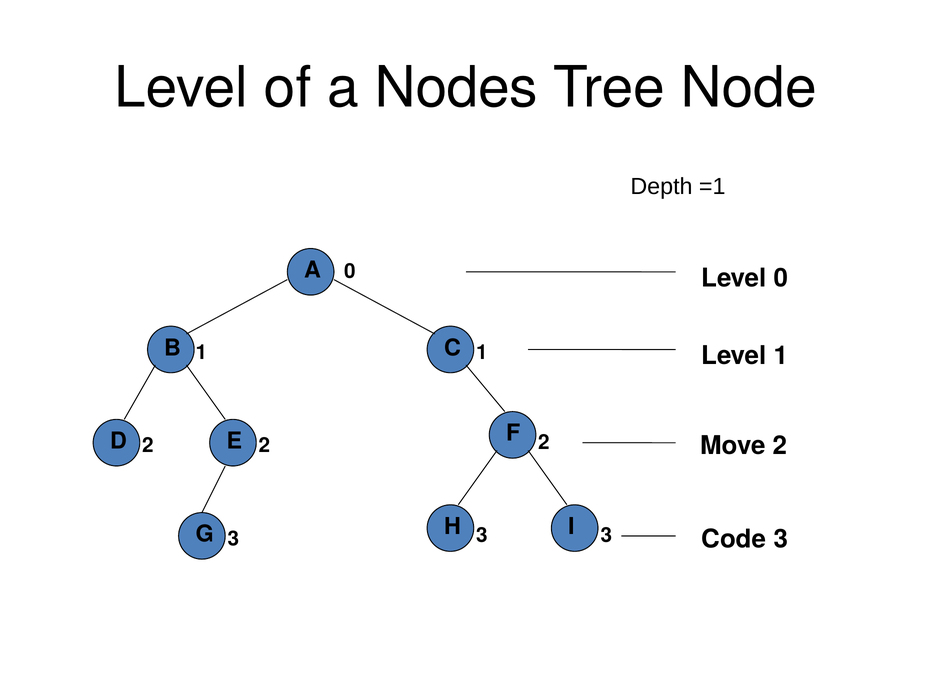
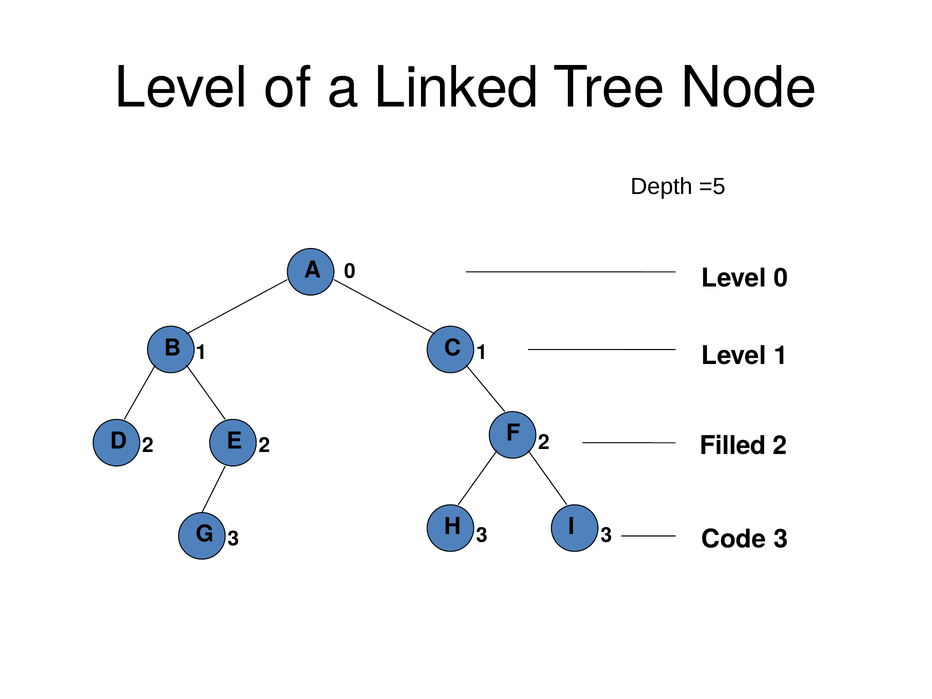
Nodes: Nodes -> Linked
=1: =1 -> =5
Move: Move -> Filled
